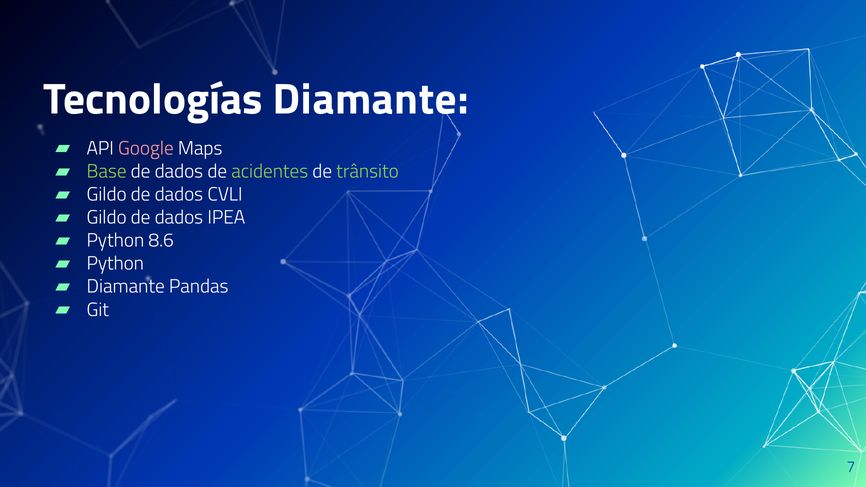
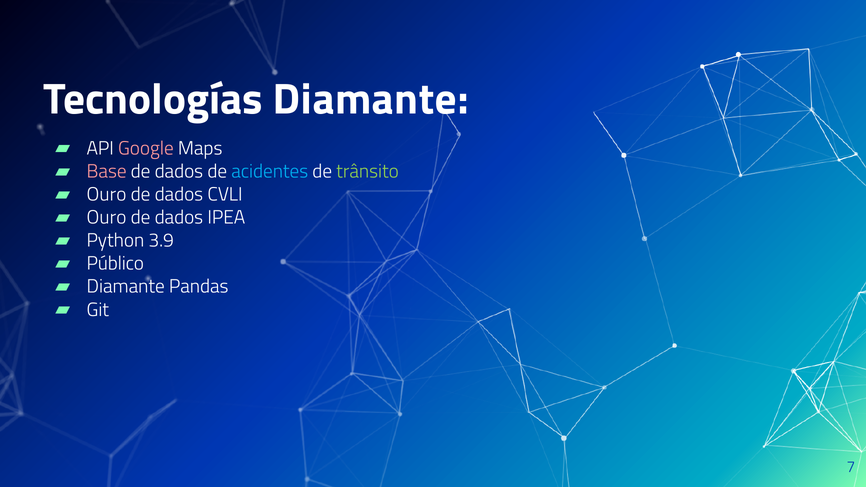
Base colour: light green -> pink
acidentes colour: light green -> light blue
Gildo at (107, 194): Gildo -> Ouro
Gildo at (107, 217): Gildo -> Ouro
8.6: 8.6 -> 3.9
Python at (115, 264): Python -> Público
